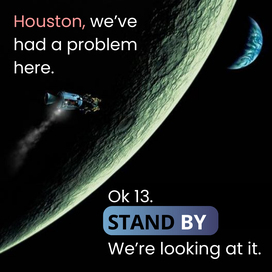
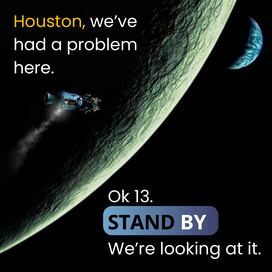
Houston colour: pink -> yellow
